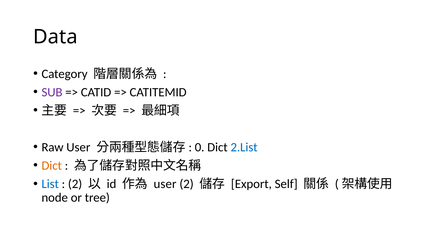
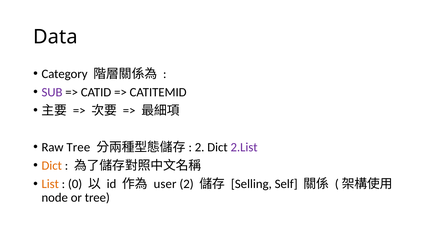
Raw User: User -> Tree
0 at (200, 147): 0 -> 2
2.List colour: blue -> purple
List colour: blue -> orange
2 at (75, 184): 2 -> 0
Export: Export -> Selling
